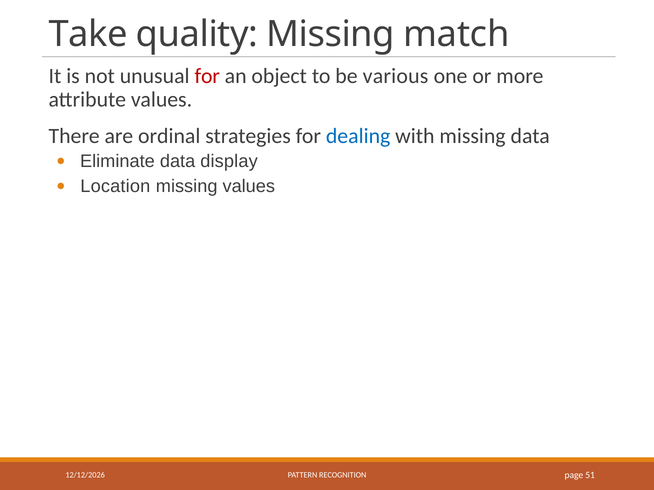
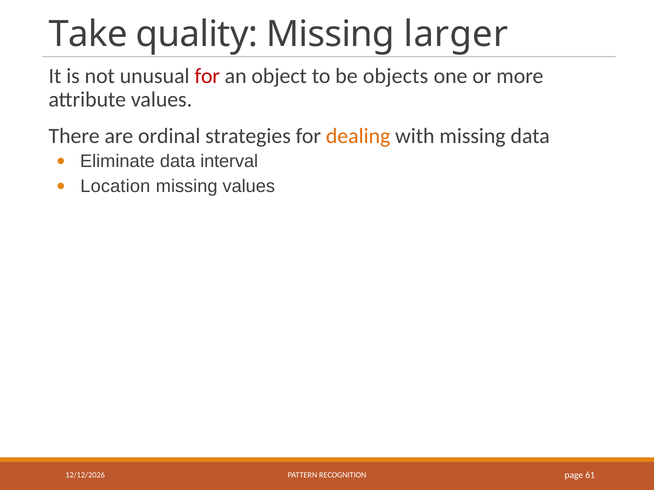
match: match -> larger
various: various -> objects
dealing colour: blue -> orange
display: display -> interval
51: 51 -> 61
